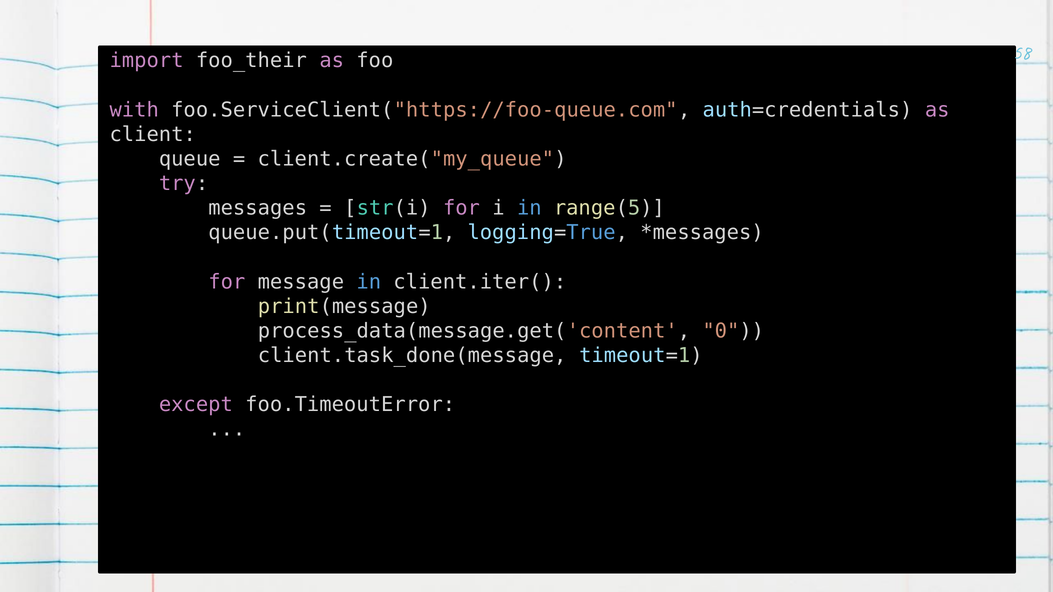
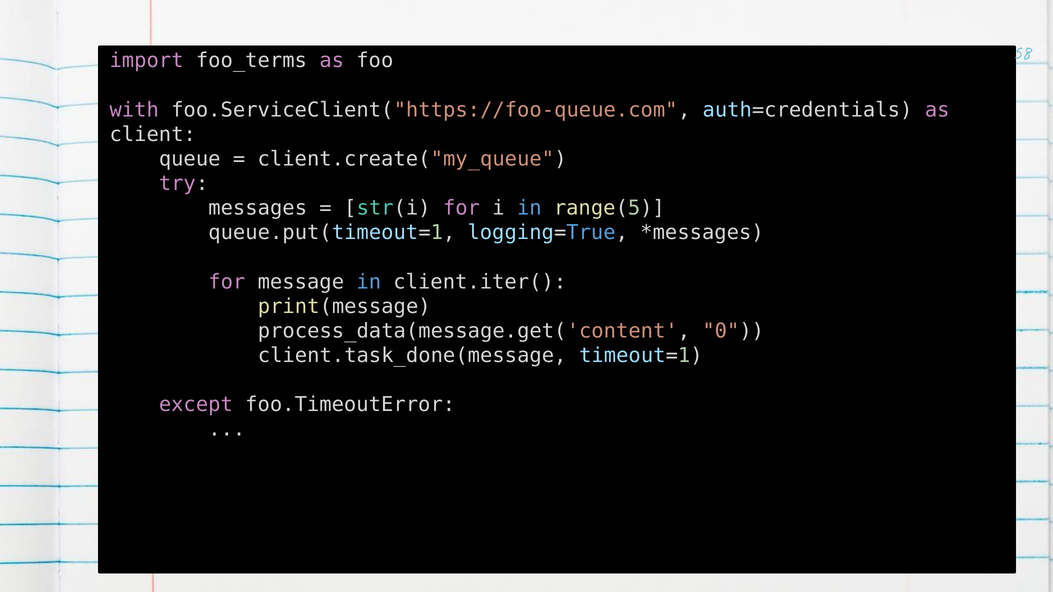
foo_their: foo_their -> foo_terms
